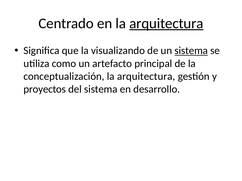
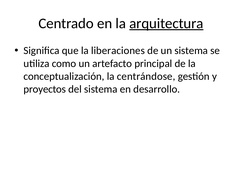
visualizando: visualizando -> liberaciones
sistema at (191, 51) underline: present -> none
conceptualización la arquitectura: arquitectura -> centrándose
